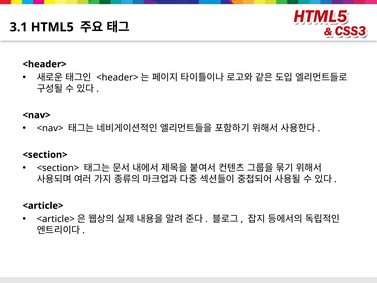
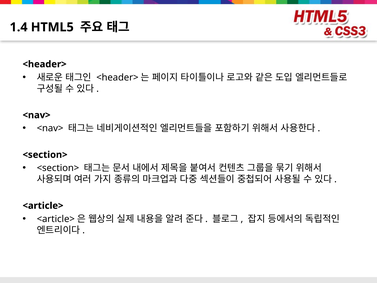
3.1: 3.1 -> 1.4
